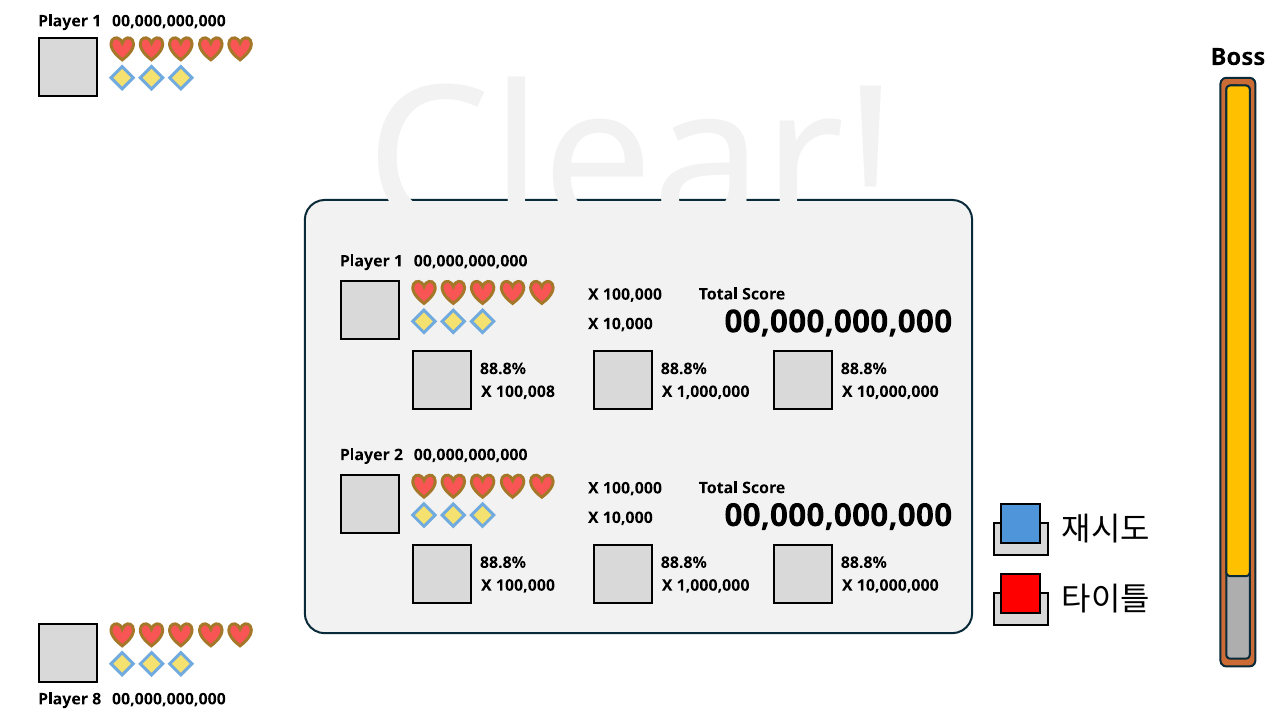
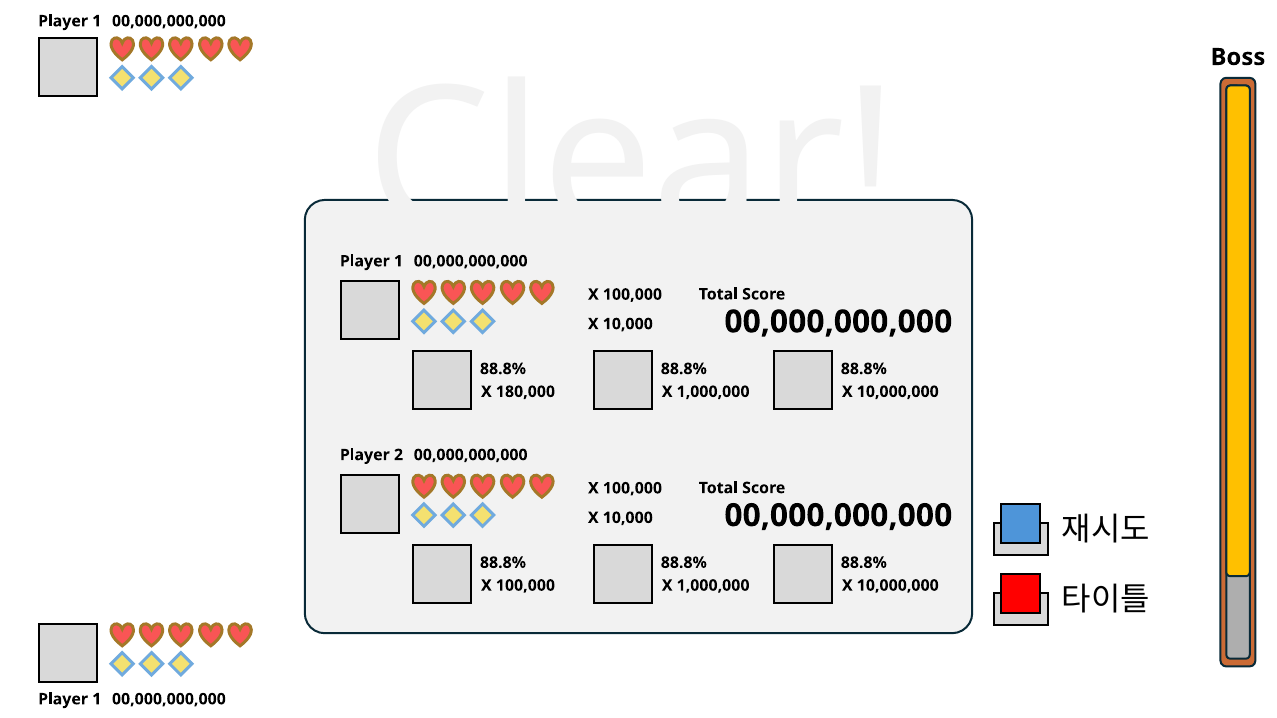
100,008: 100,008 -> 180,000
8 at (97, 699): 8 -> 1
